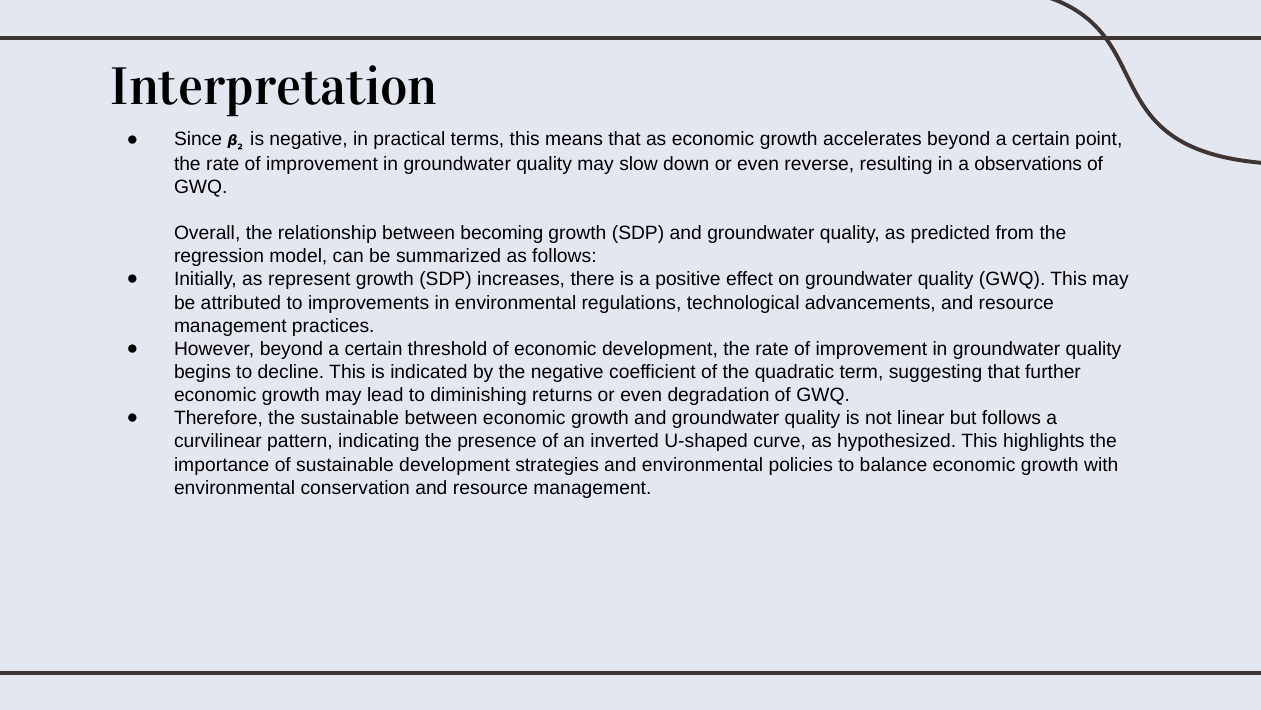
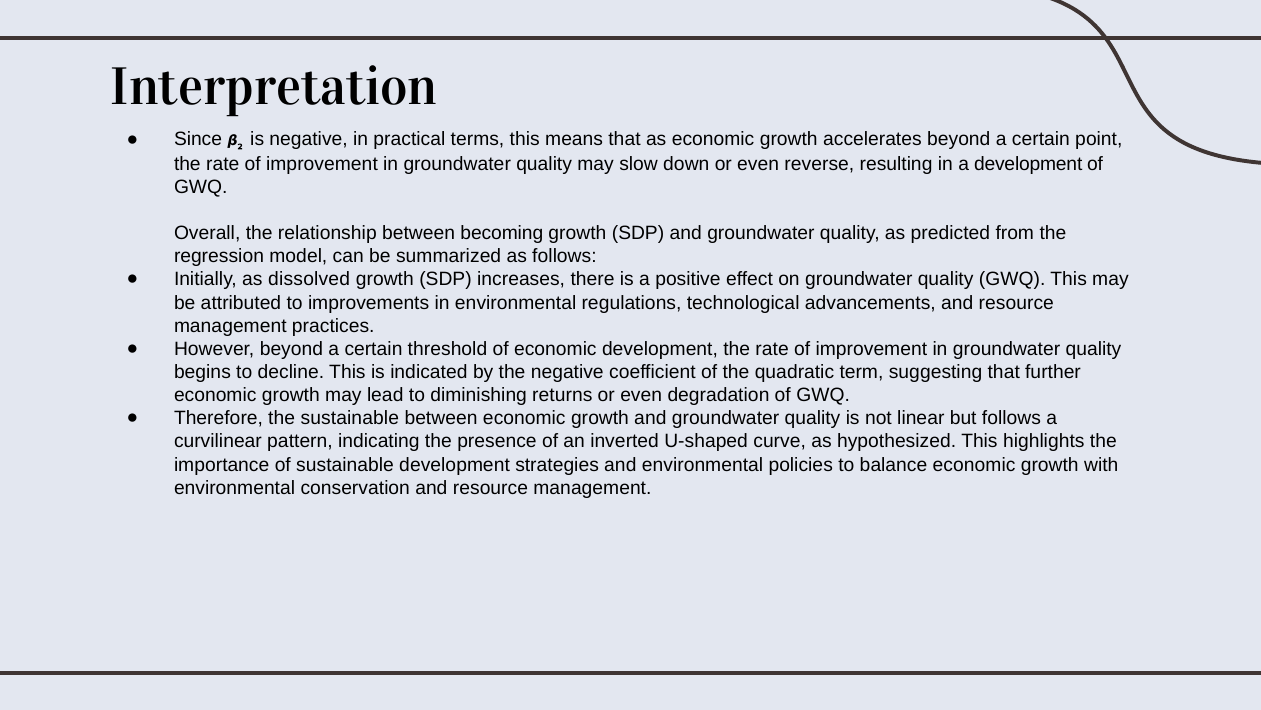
a observations: observations -> development
represent: represent -> dissolved
